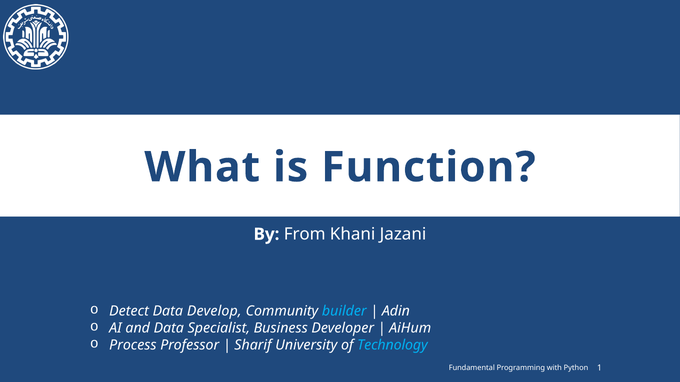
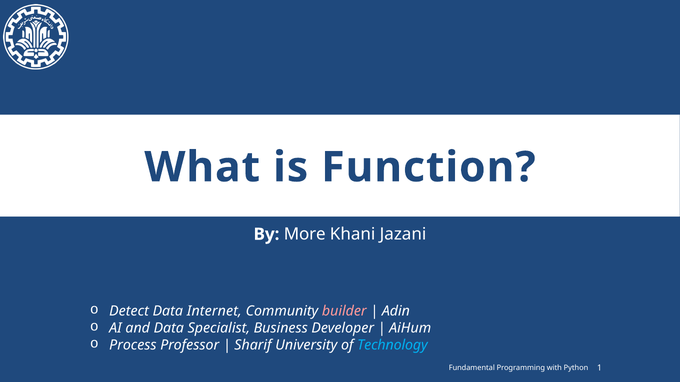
From: From -> More
Develop: Develop -> Internet
builder colour: light blue -> pink
